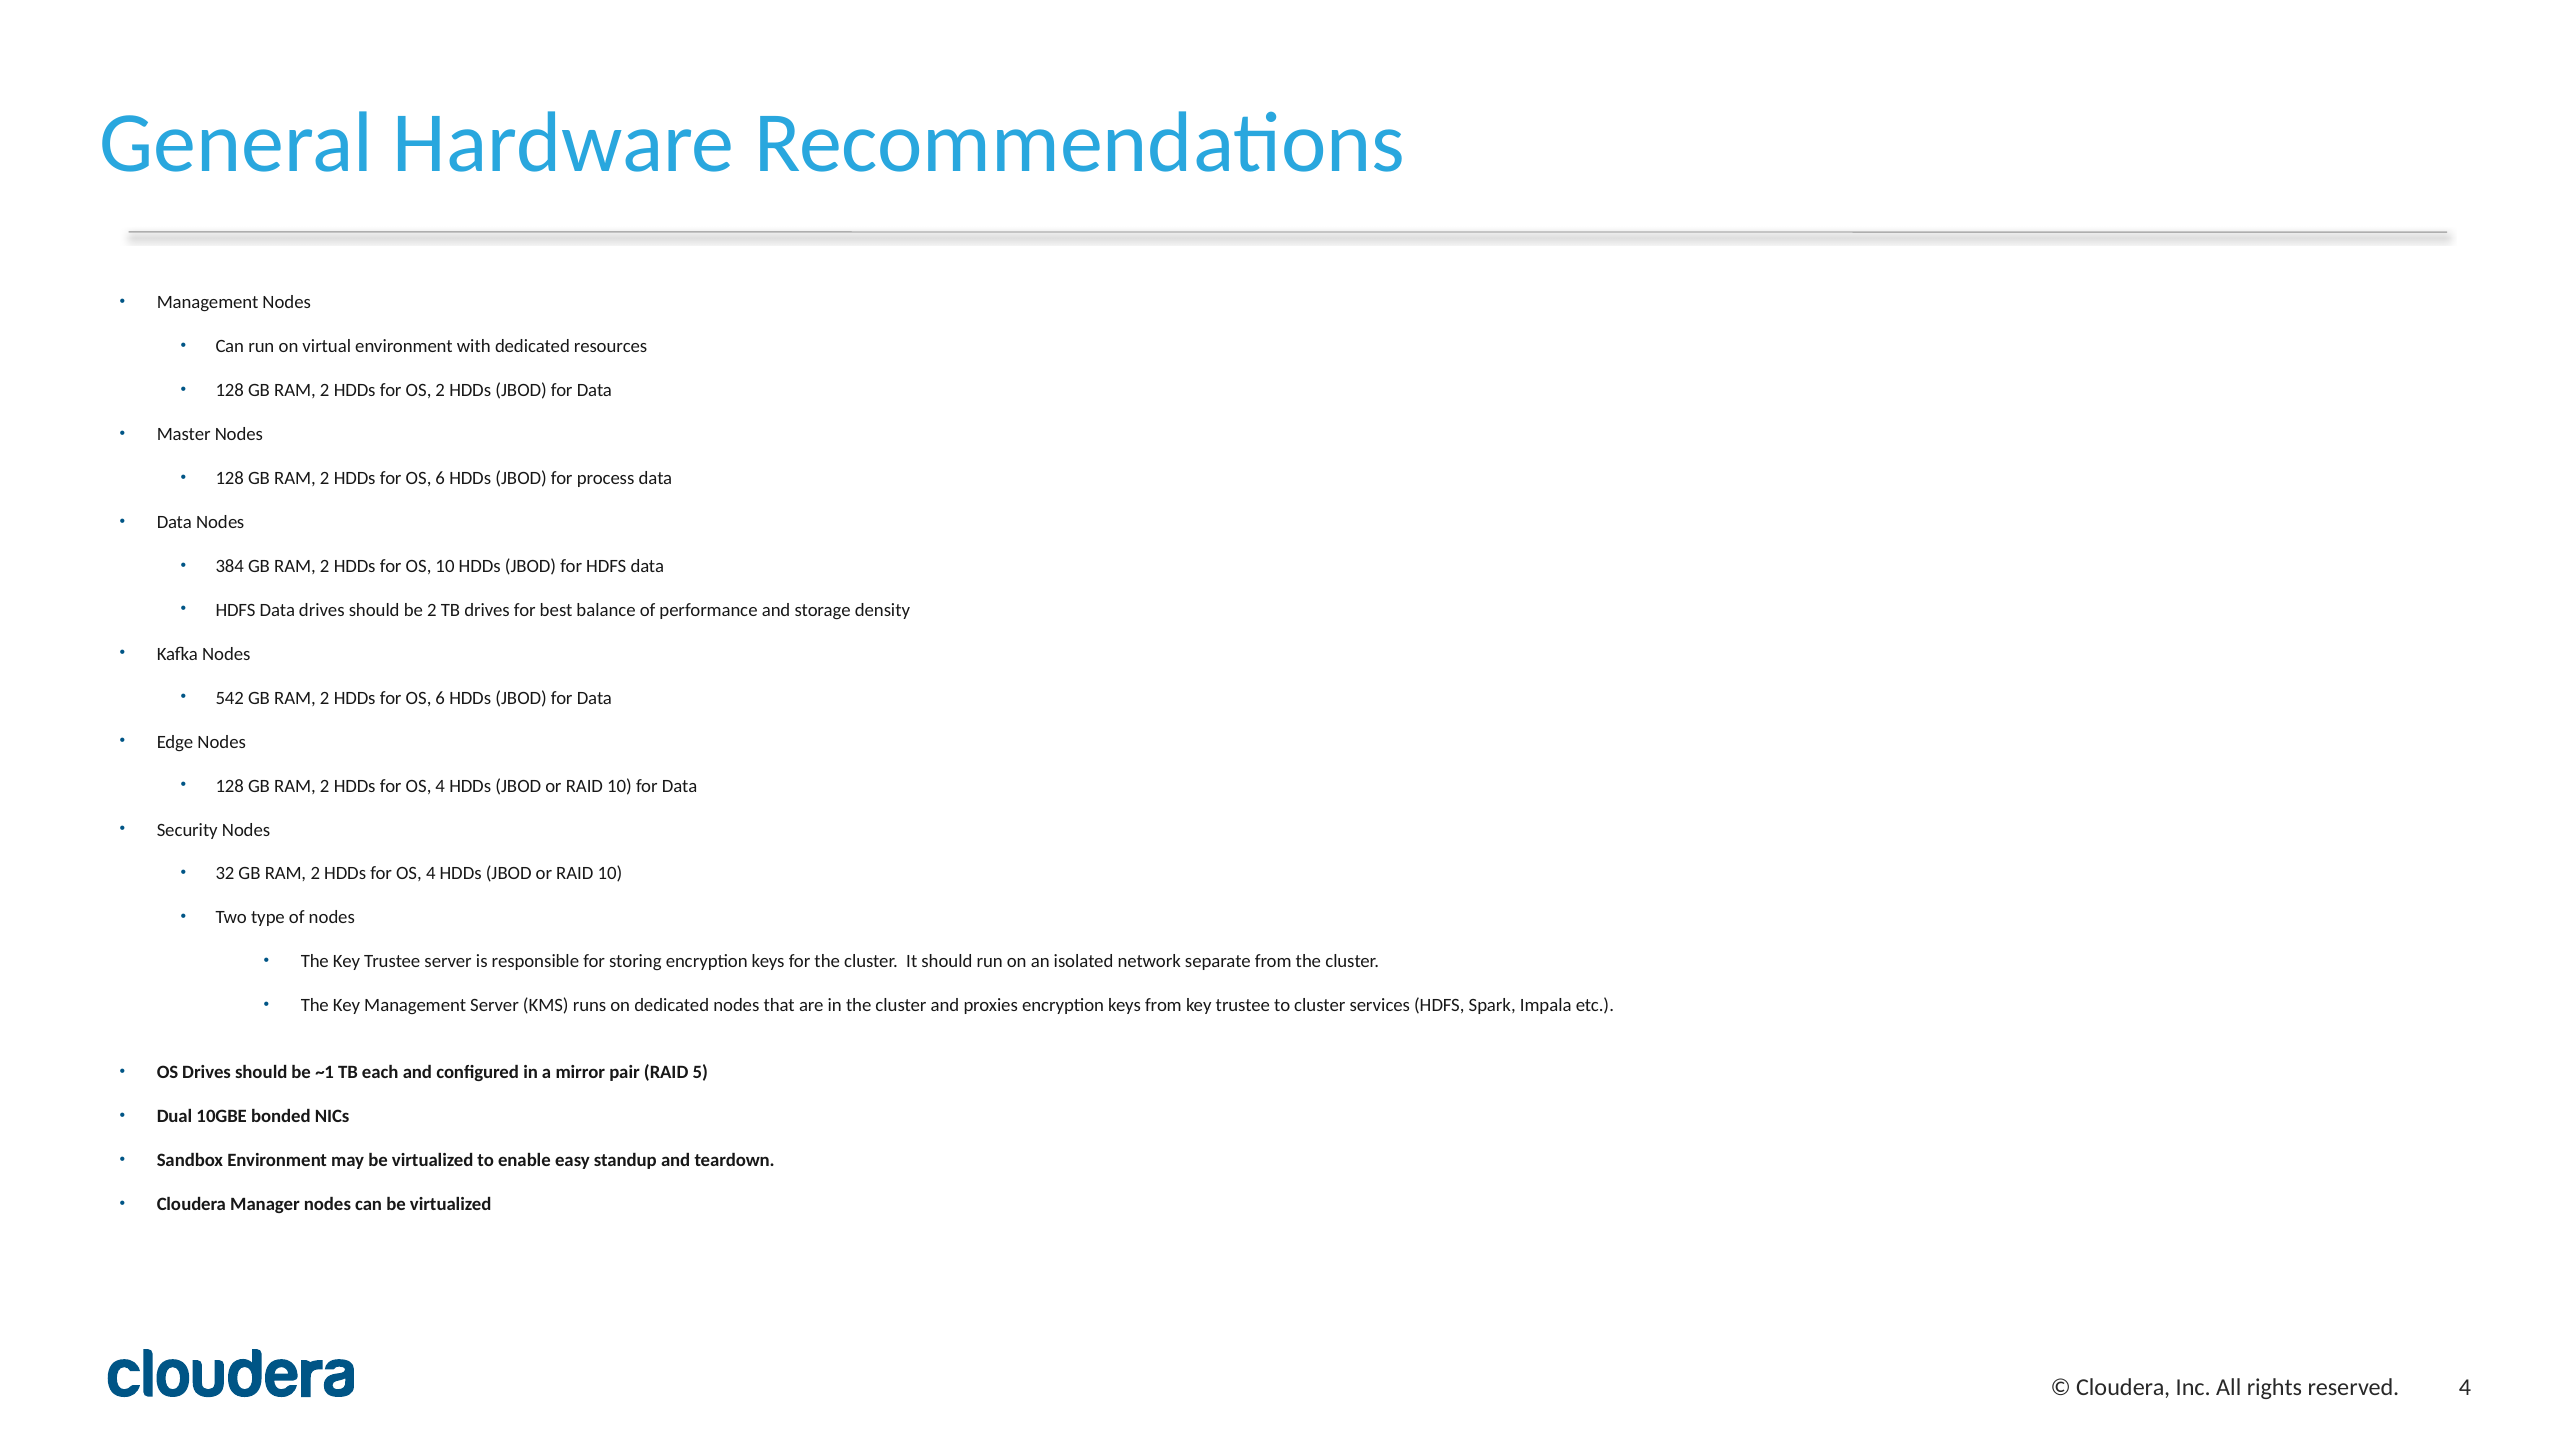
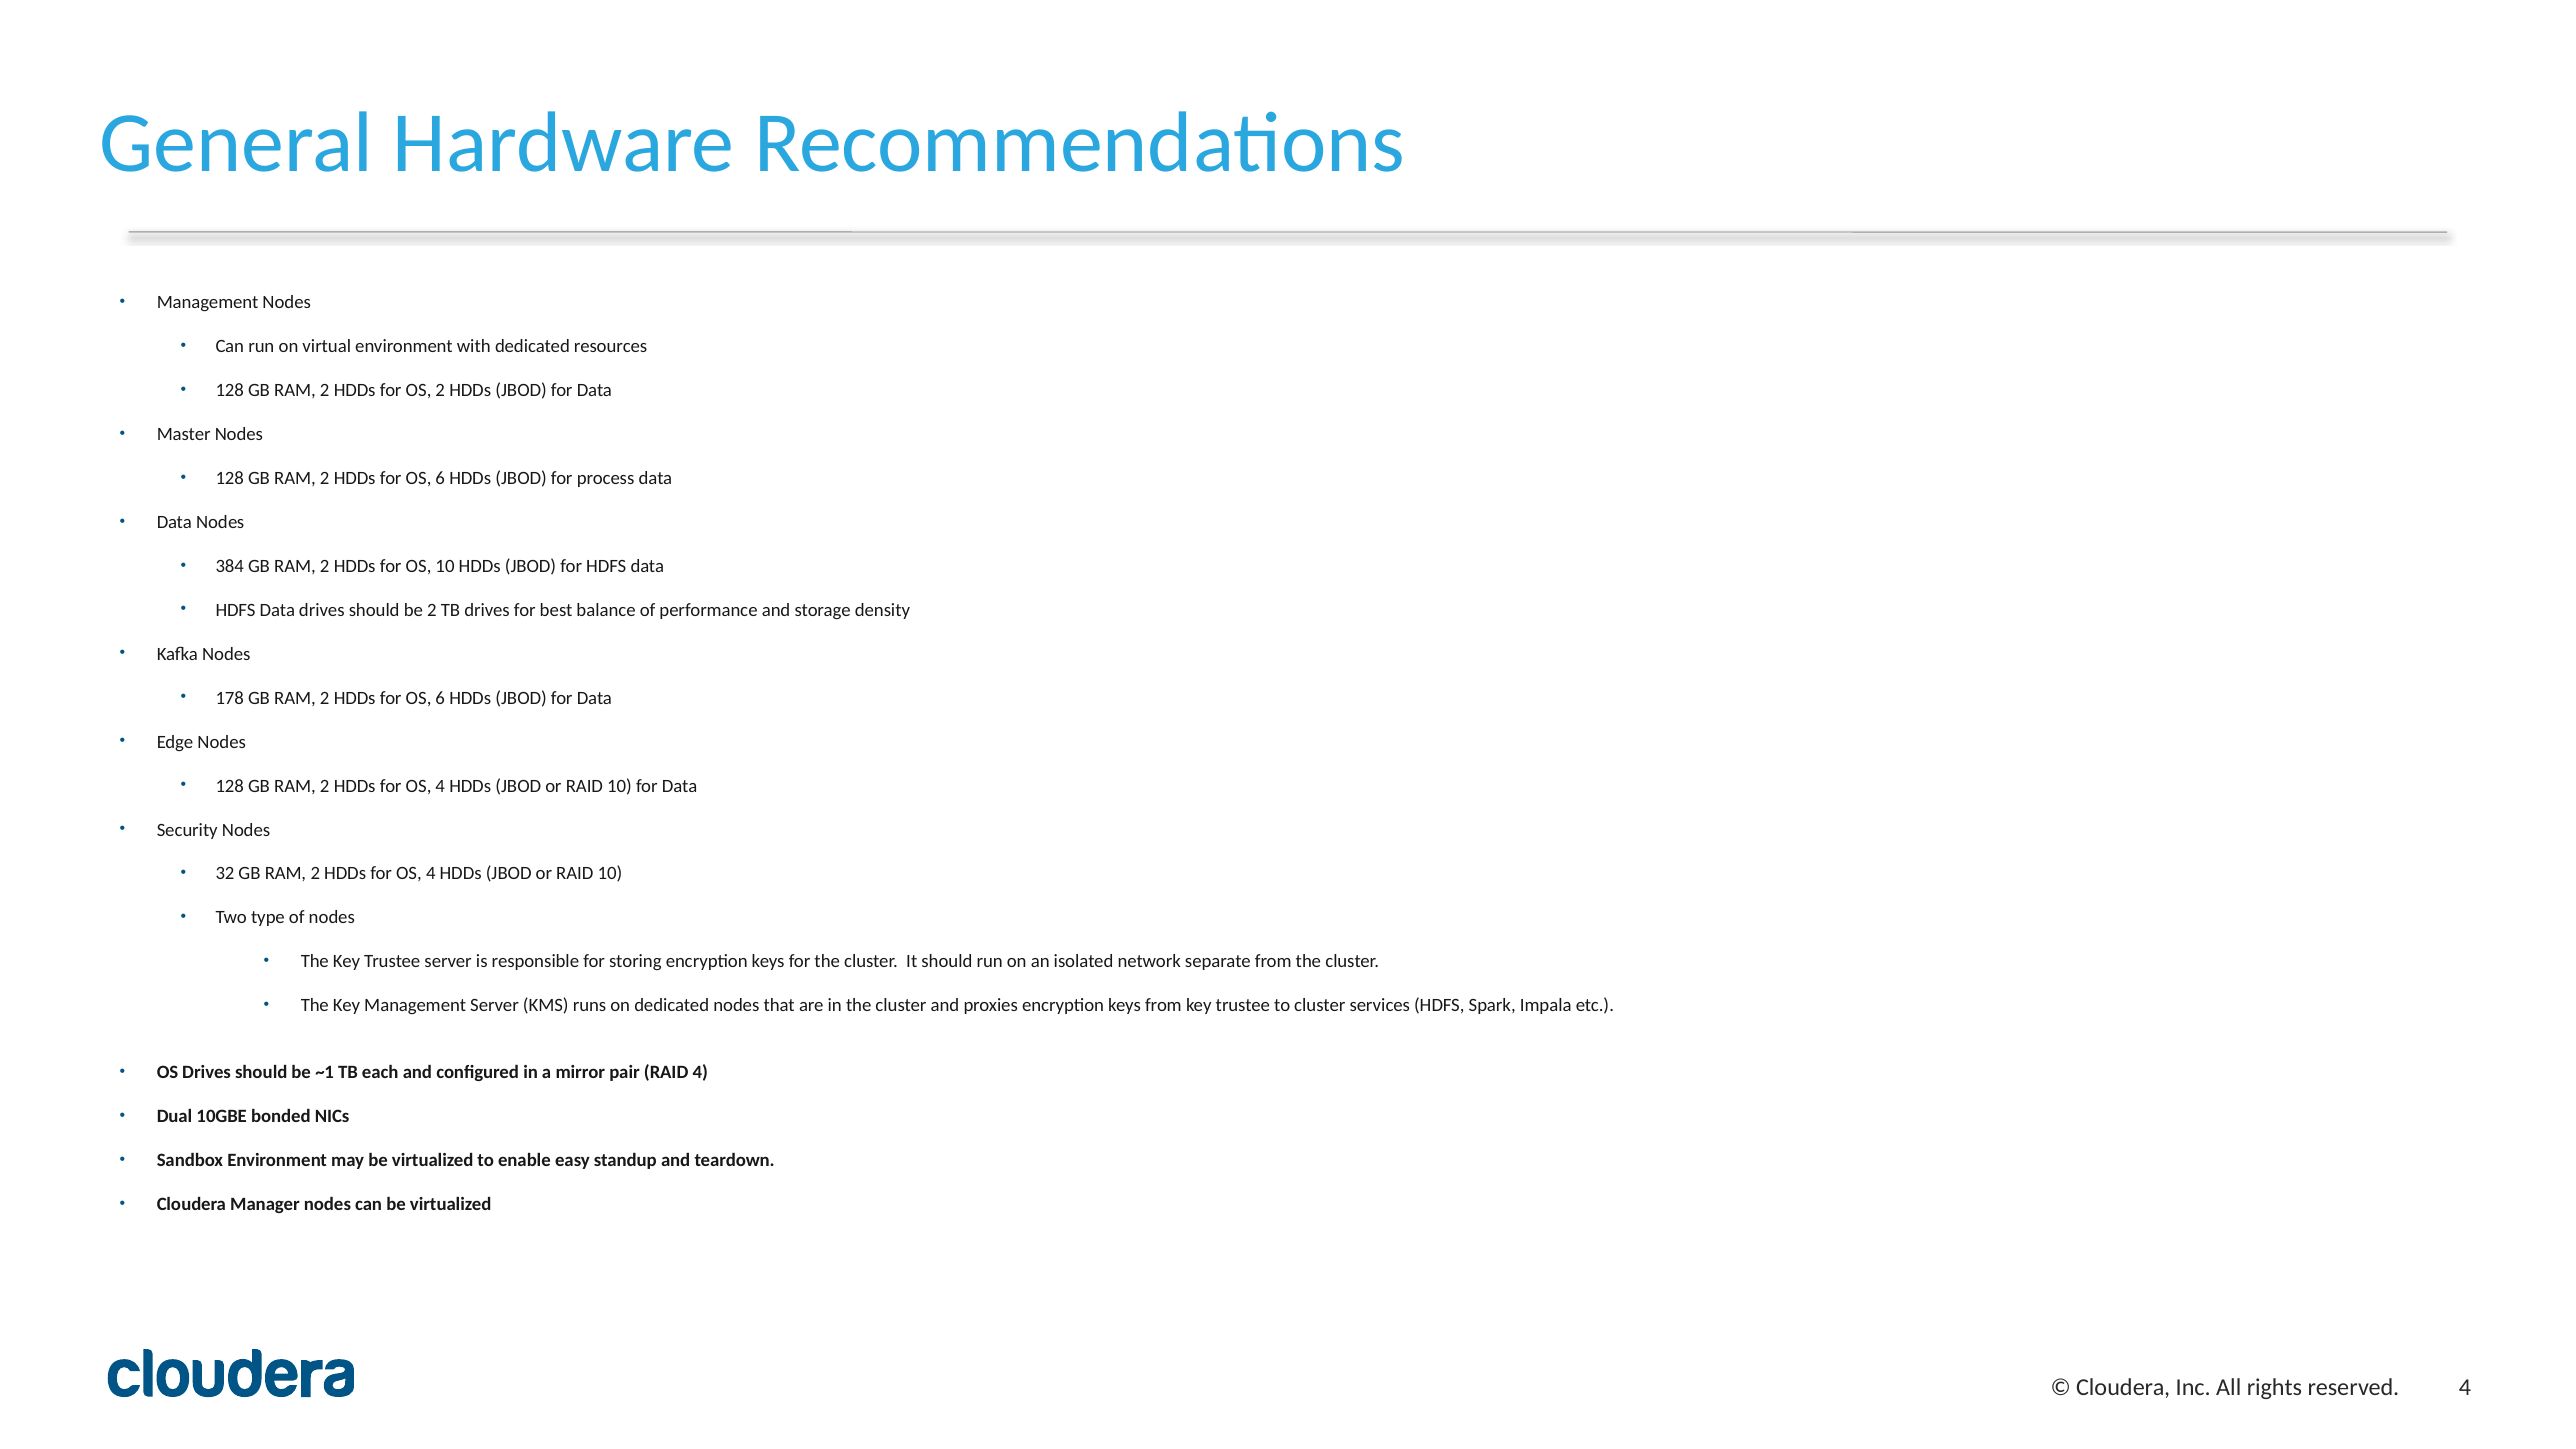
542: 542 -> 178
RAID 5: 5 -> 4
